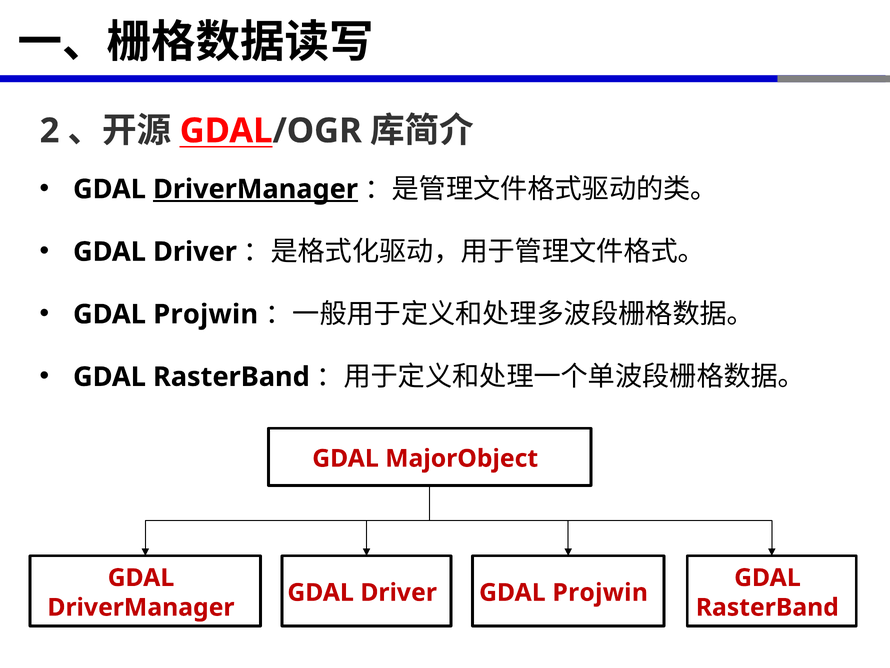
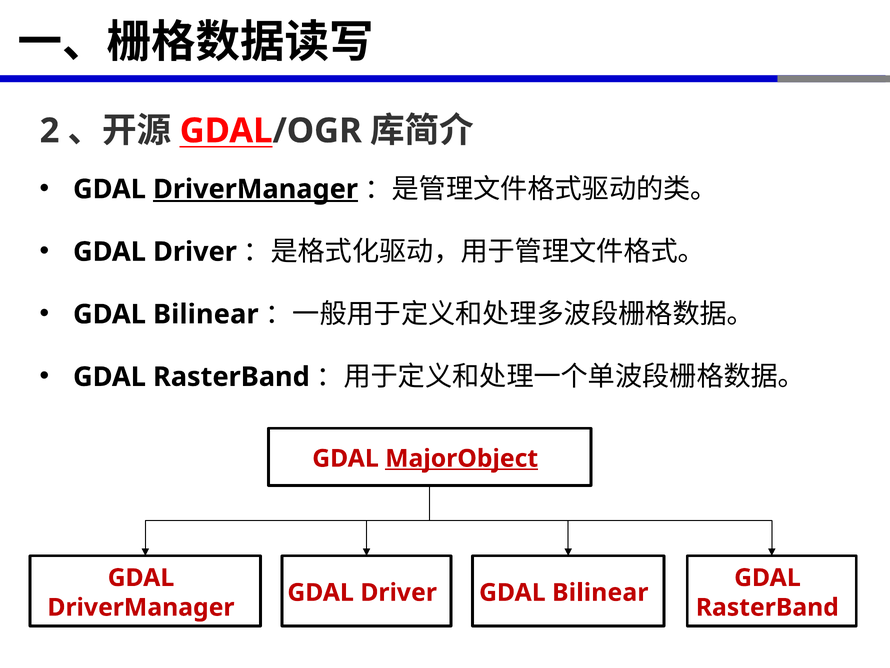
Projwin at (206, 314): Projwin -> Bilinear
MajorObject underline: none -> present
Projwin at (600, 592): Projwin -> Bilinear
